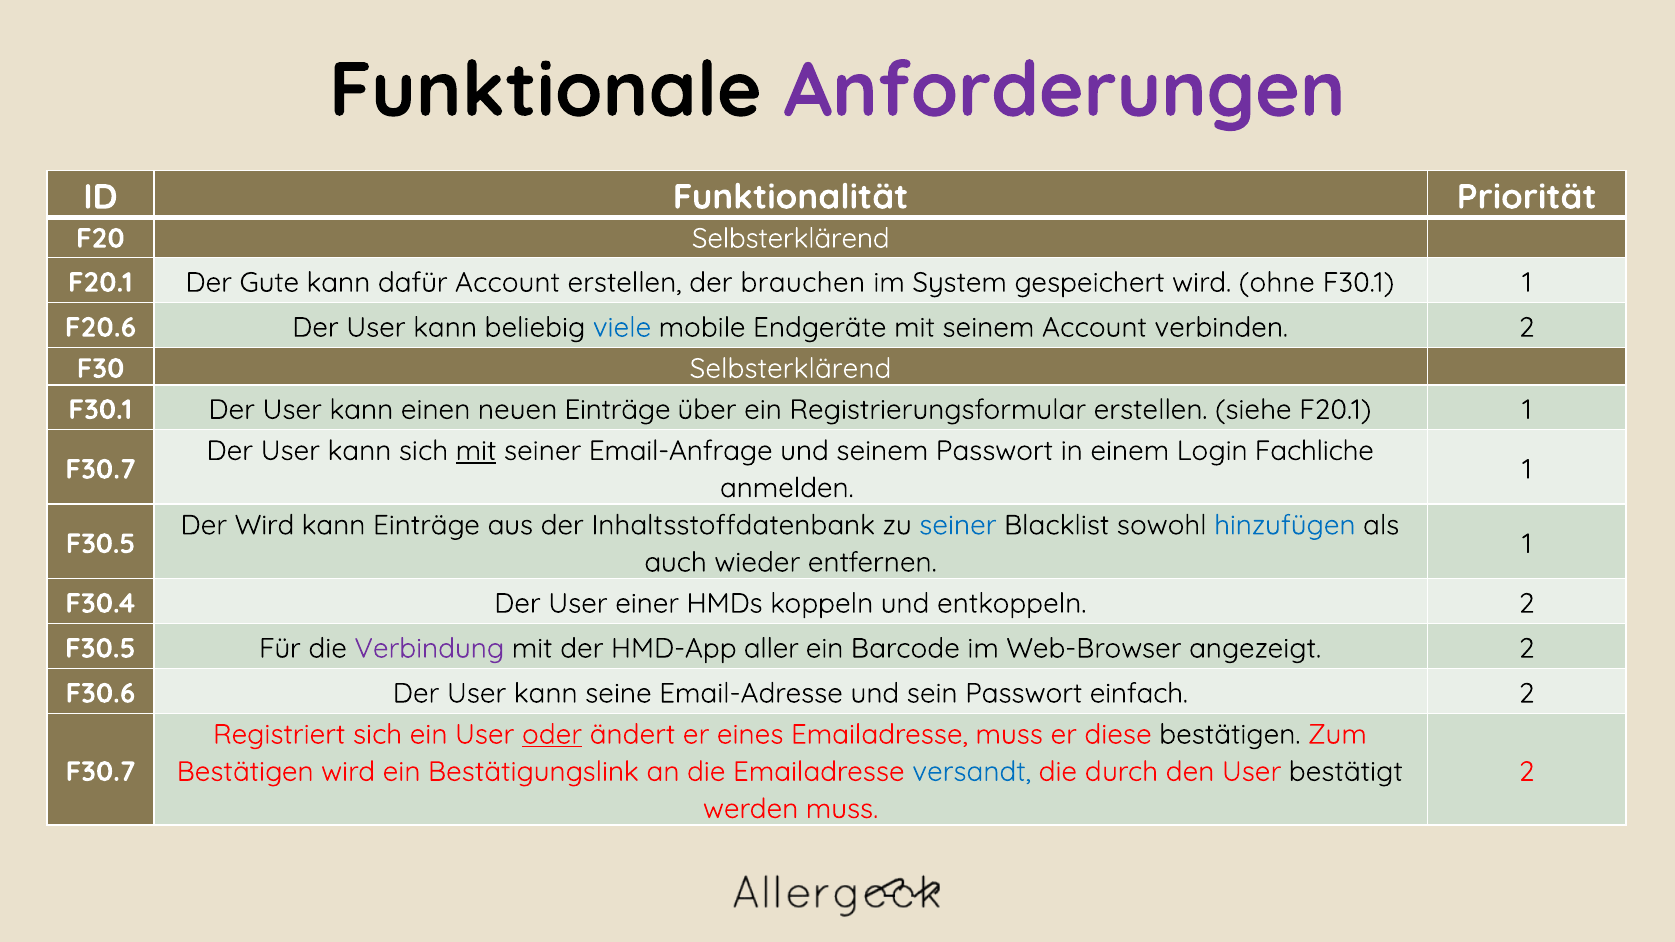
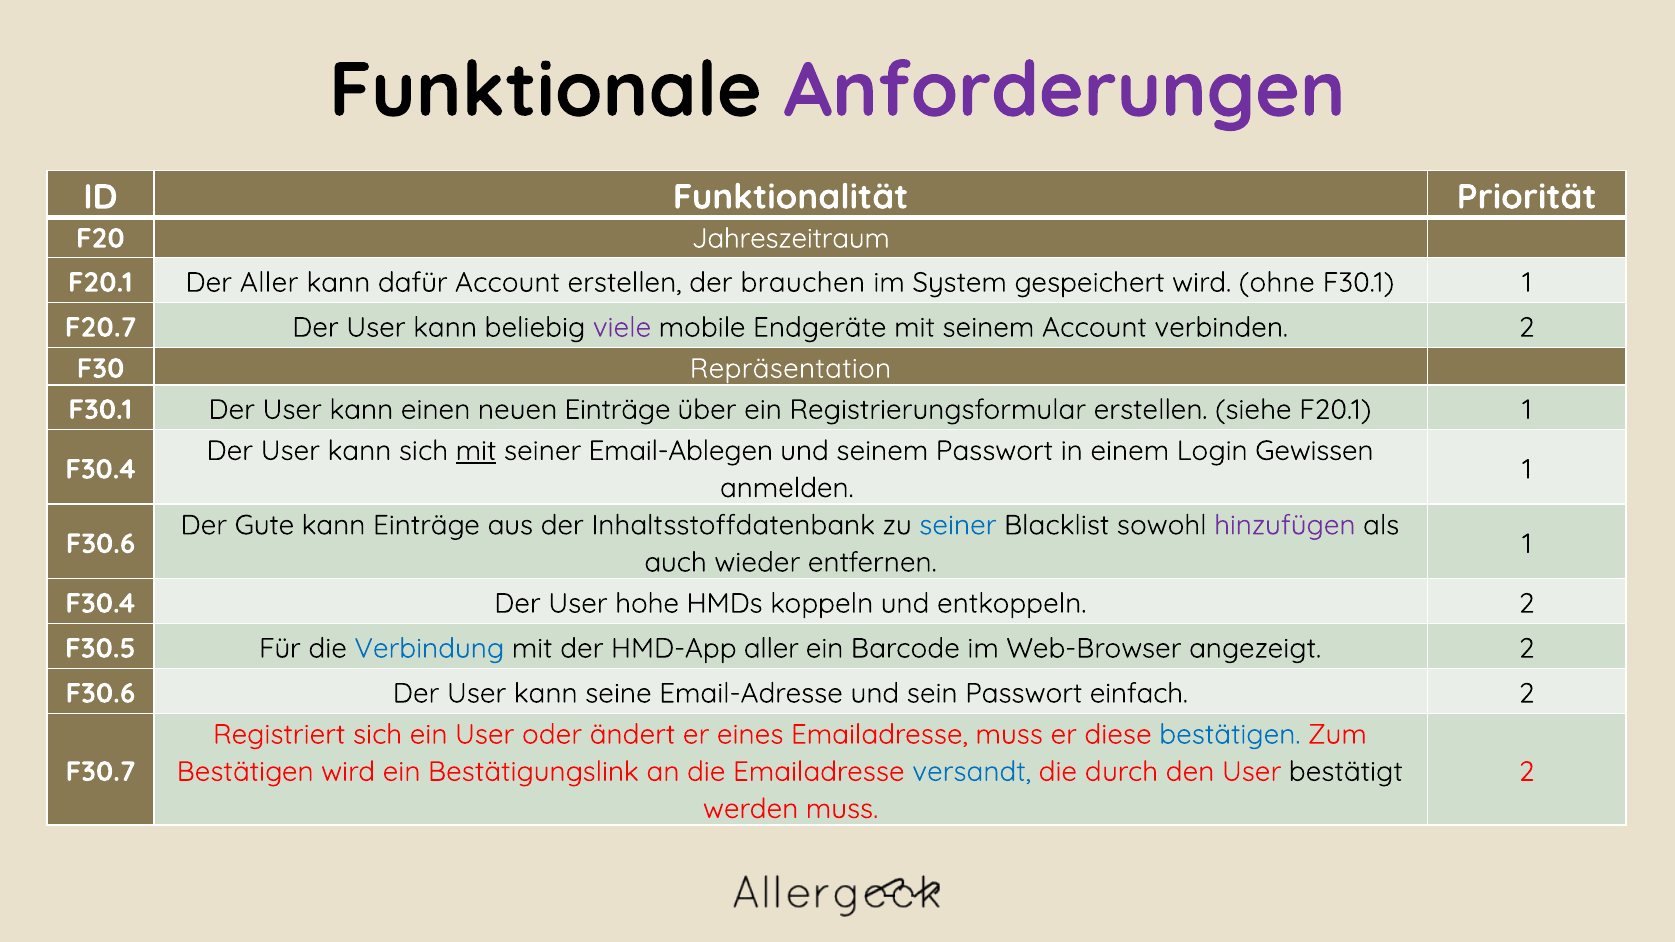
F20 Selbsterklärend: Selbsterklärend -> Jahreszeitraum
Der Gute: Gute -> Aller
F20.6: F20.6 -> F20.7
viele colour: blue -> purple
F30 Selbsterklärend: Selbsterklärend -> Repräsentation
Email-Anfrage: Email-Anfrage -> Email-Ablegen
Fachliche: Fachliche -> Gewissen
F30.7 at (100, 469): F30.7 -> F30.4
Der Wird: Wird -> Gute
hinzufügen colour: blue -> purple
F30.5 at (101, 544): F30.5 -> F30.6
einer: einer -> hohe
Verbindung colour: purple -> blue
oder underline: present -> none
bestätigen at (1230, 735) colour: black -> blue
